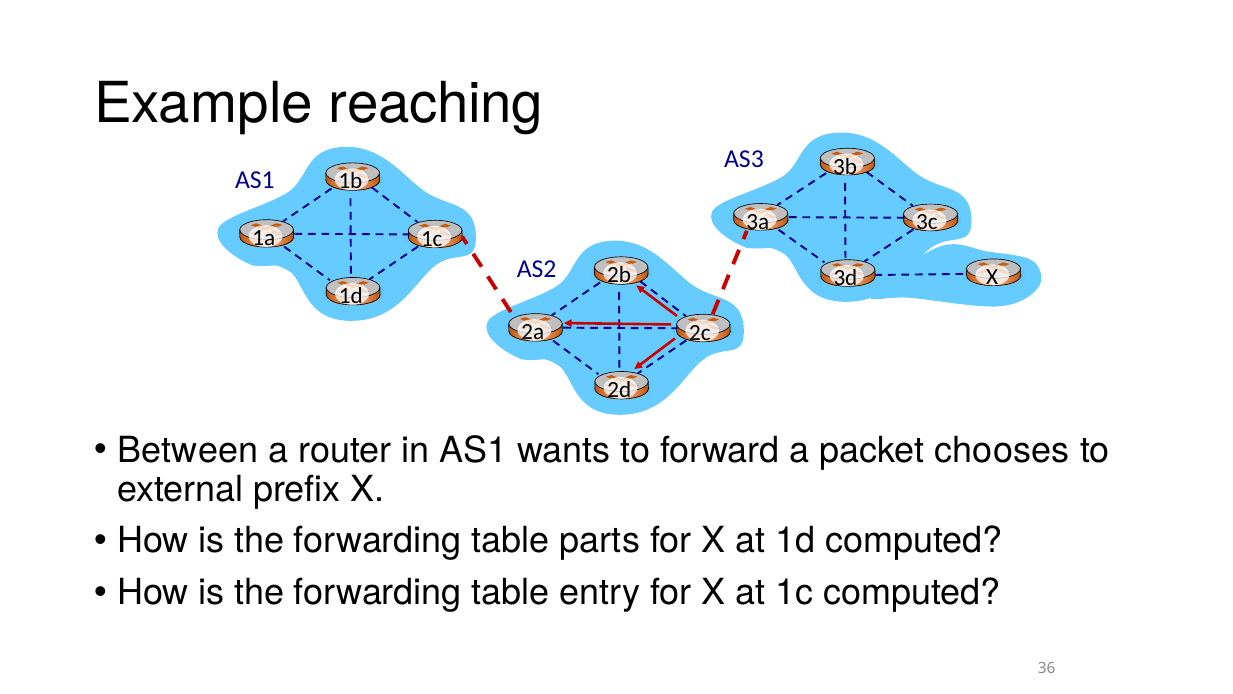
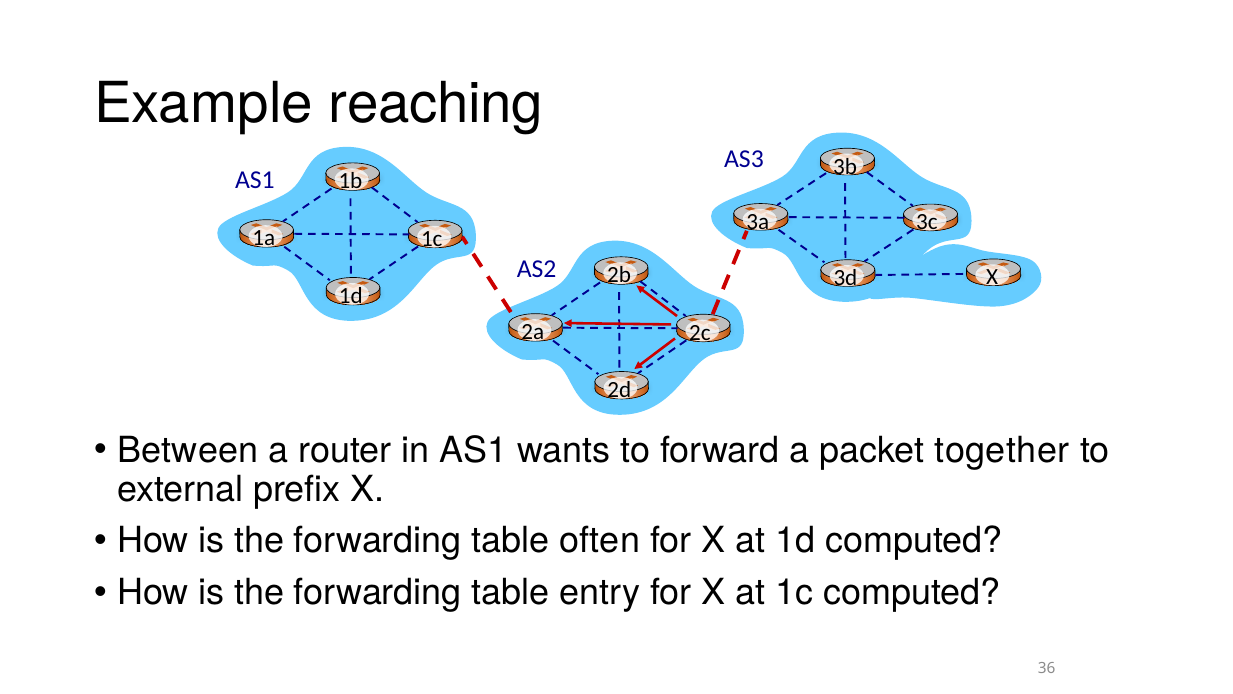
chooses: chooses -> together
parts: parts -> often
